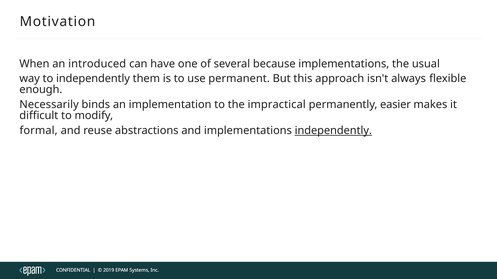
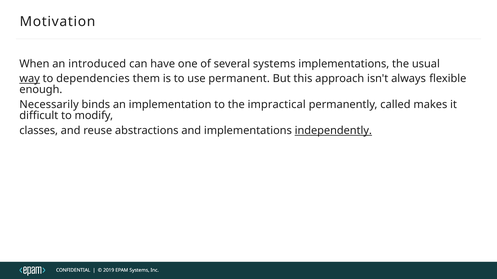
several because: because -> systems
way underline: none -> present
to independently: independently -> dependencies
easier: easier -> called
formal: formal -> classes
